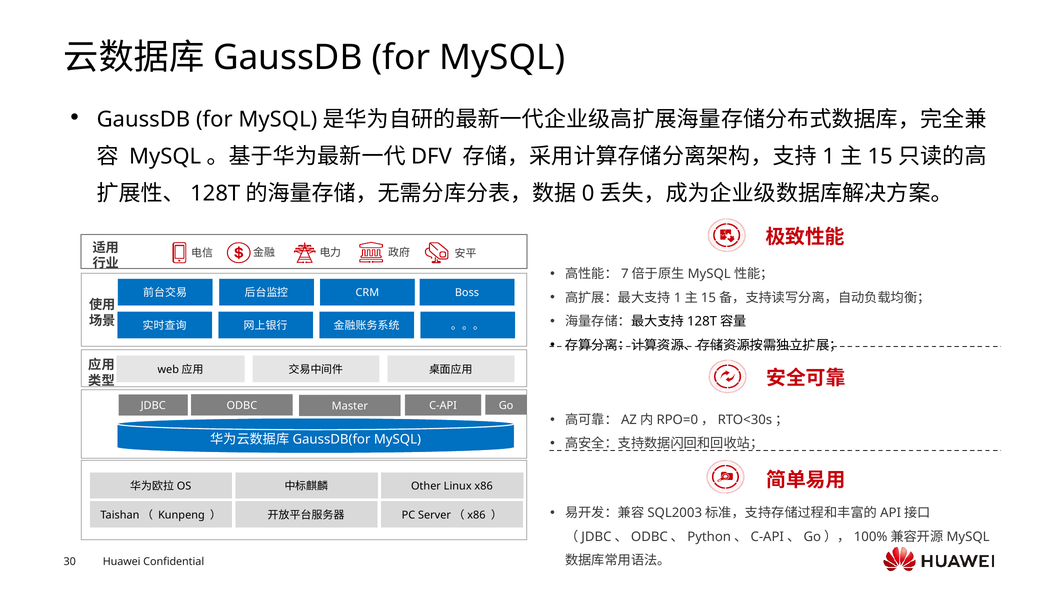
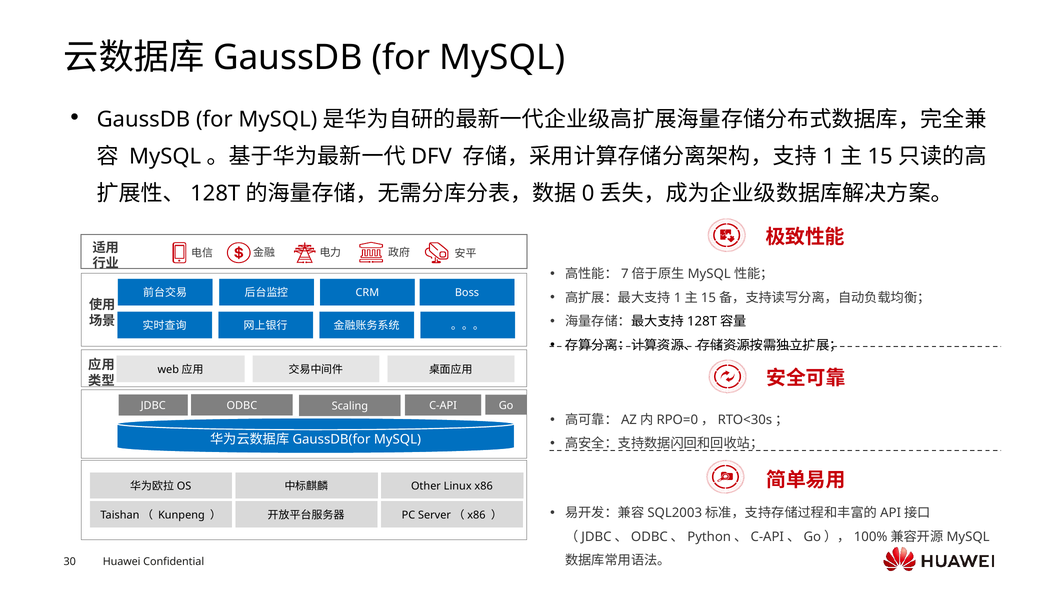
Master: Master -> Scaling
